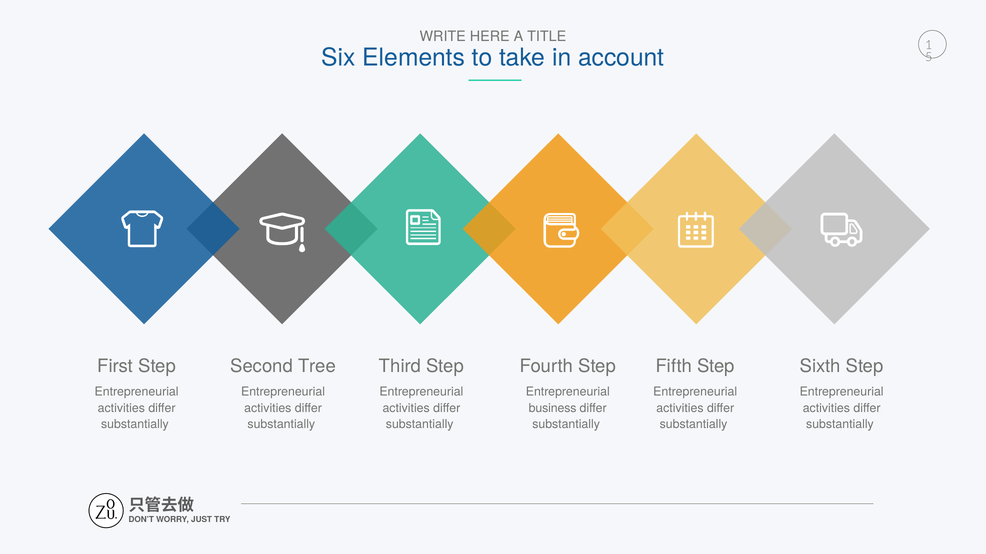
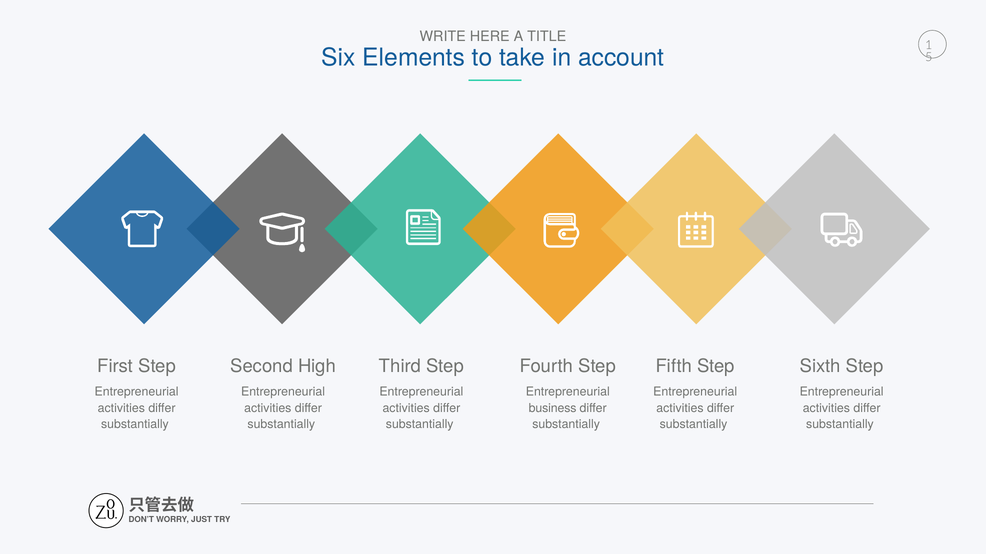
Tree: Tree -> High
